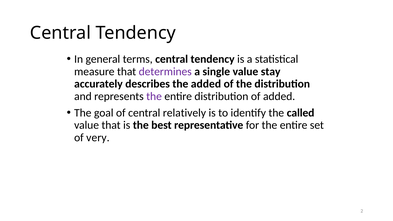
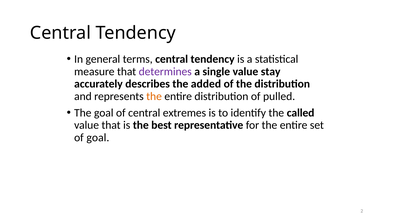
the at (154, 96) colour: purple -> orange
of added: added -> pulled
relatively: relatively -> extremes
of very: very -> goal
